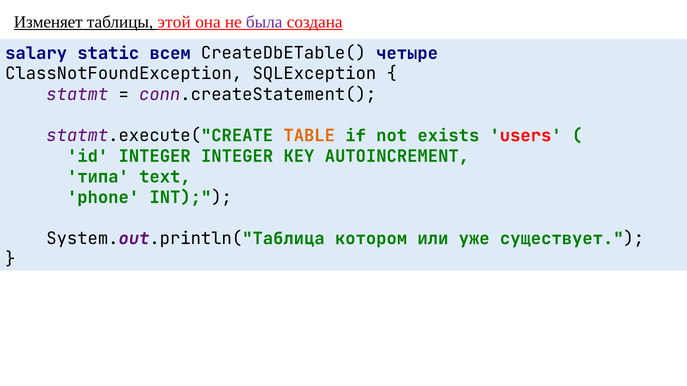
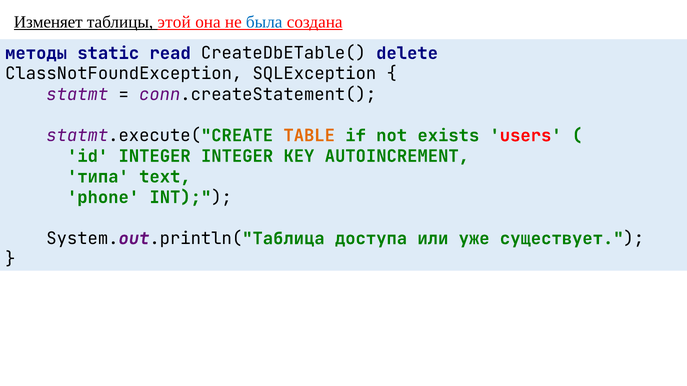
была colour: purple -> blue
salary: salary -> методы
всем: всем -> read
четыре: четыре -> delete
котором: котором -> доступа
